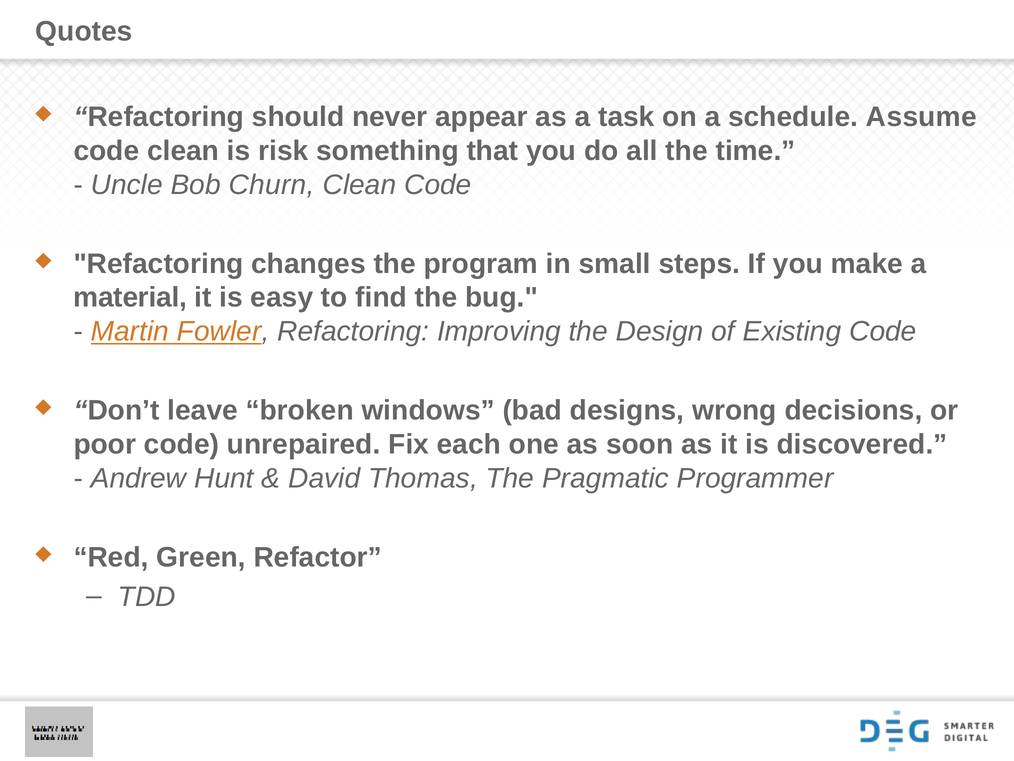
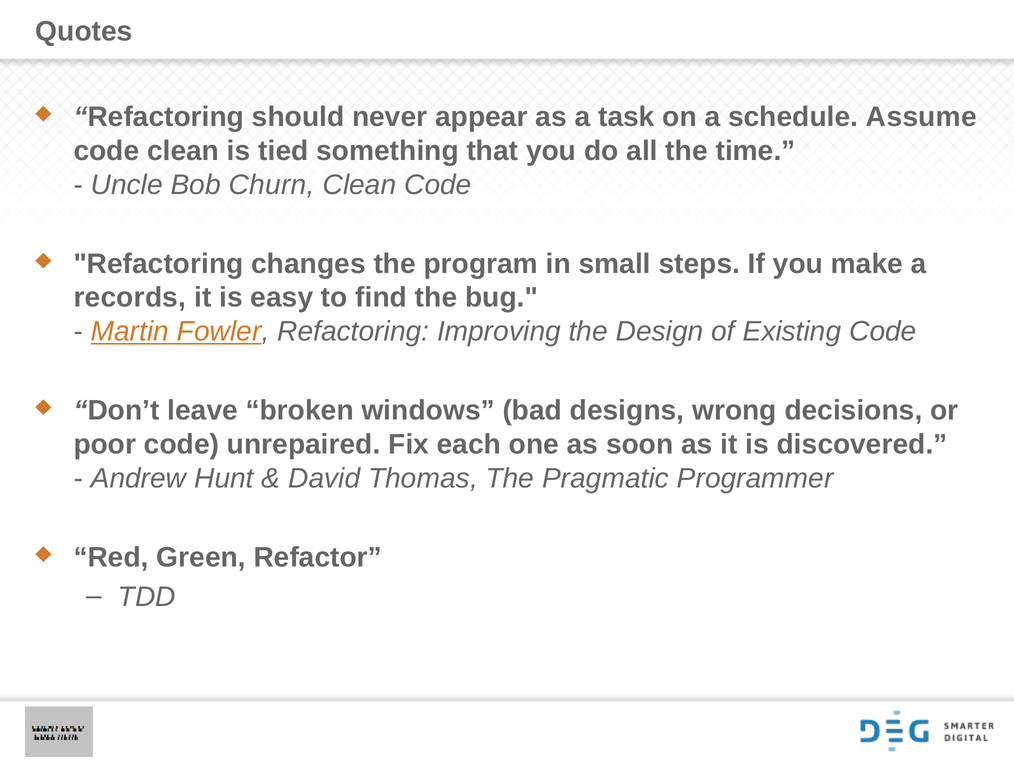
risk: risk -> tied
material: material -> records
